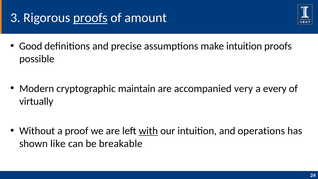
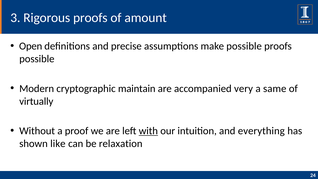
proofs at (90, 18) underline: present -> none
Good: Good -> Open
make intuition: intuition -> possible
every: every -> same
operations: operations -> everything
breakable: breakable -> relaxation
